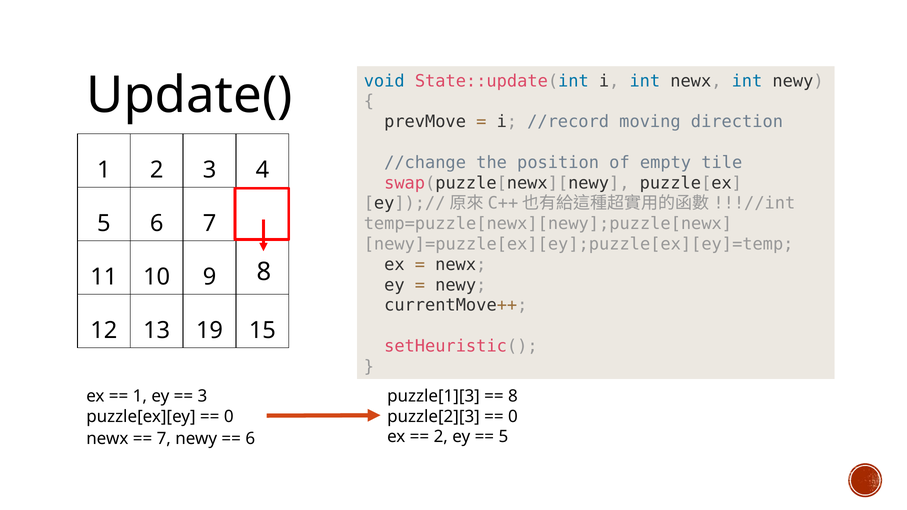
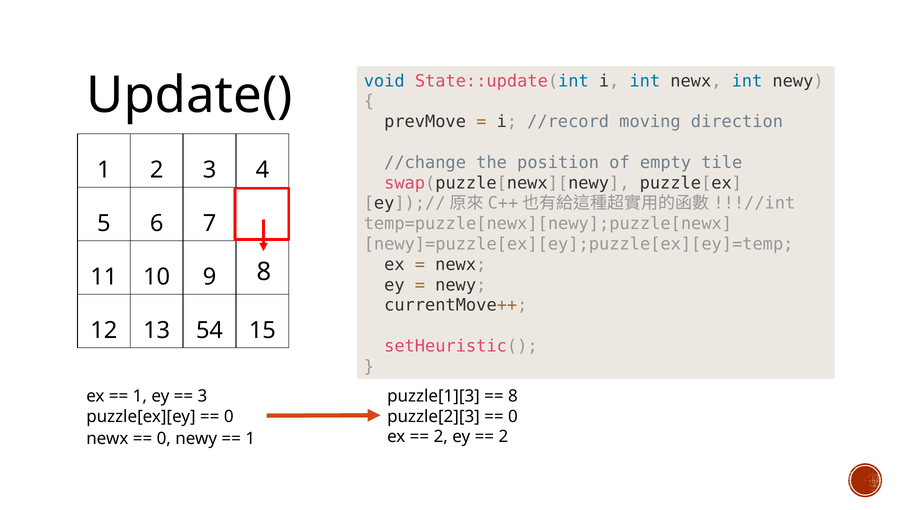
19: 19 -> 54
5 at (503, 437): 5 -> 2
7 at (164, 439): 7 -> 0
6 at (250, 439): 6 -> 1
